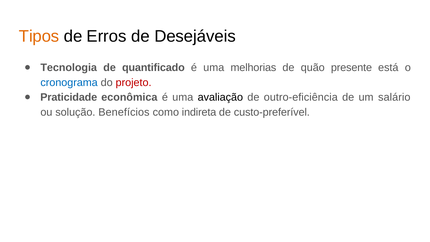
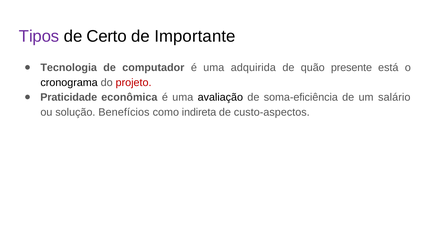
Tipos colour: orange -> purple
Erros: Erros -> Certo
Desejáveis: Desejáveis -> Importante
quantificado: quantificado -> computador
melhorias: melhorias -> adquirida
cronograma colour: blue -> black
outro-eficiência: outro-eficiência -> soma-eficiência
custo-preferível: custo-preferível -> custo-aspectos
